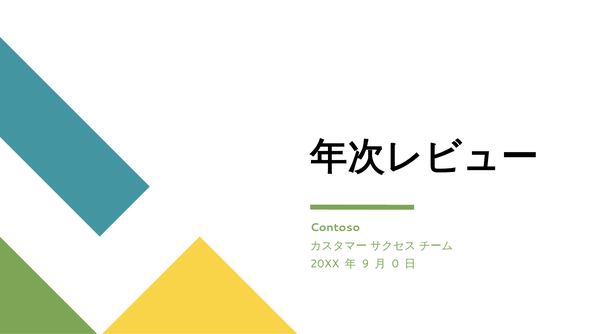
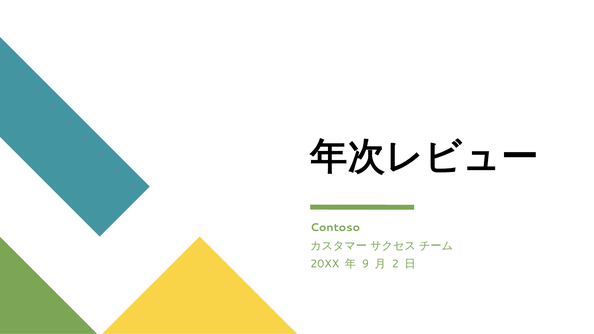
0: 0 -> 2
